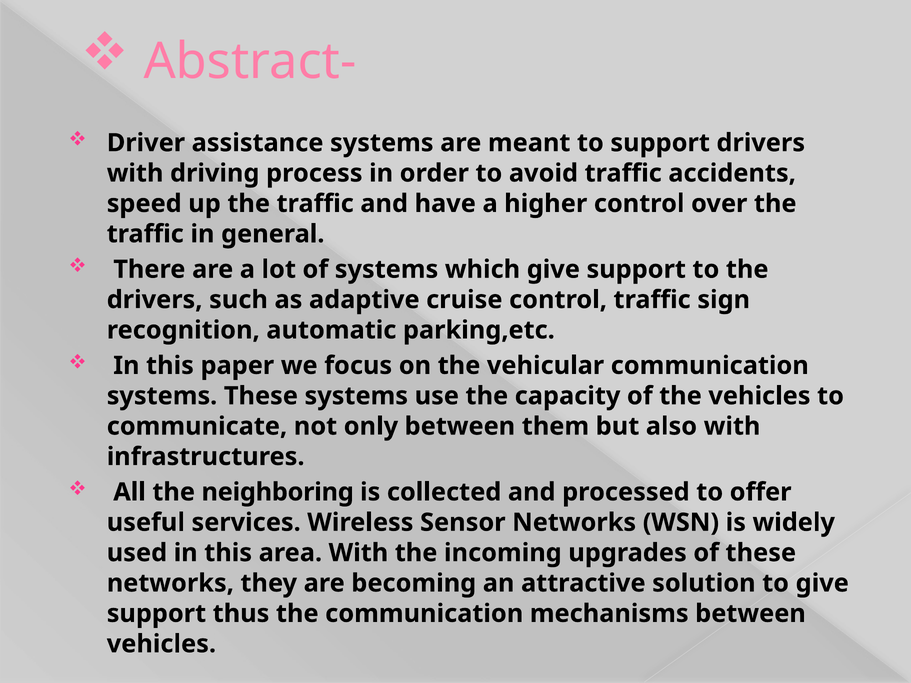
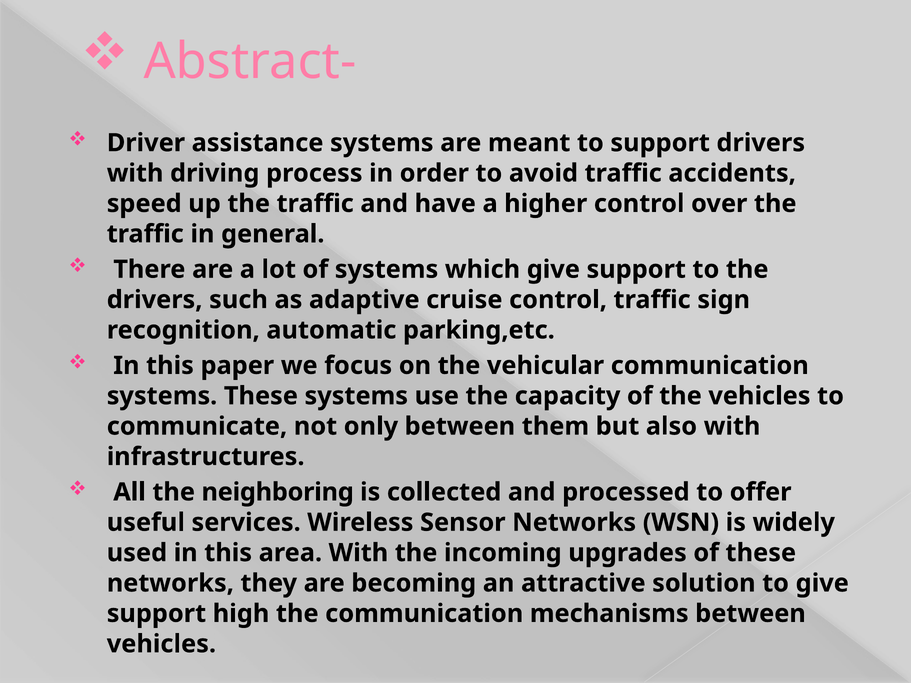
thus: thus -> high
